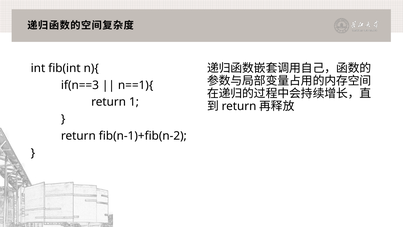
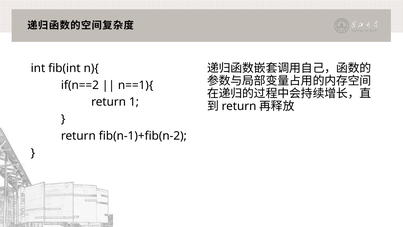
if(n==3: if(n==3 -> if(n==2
